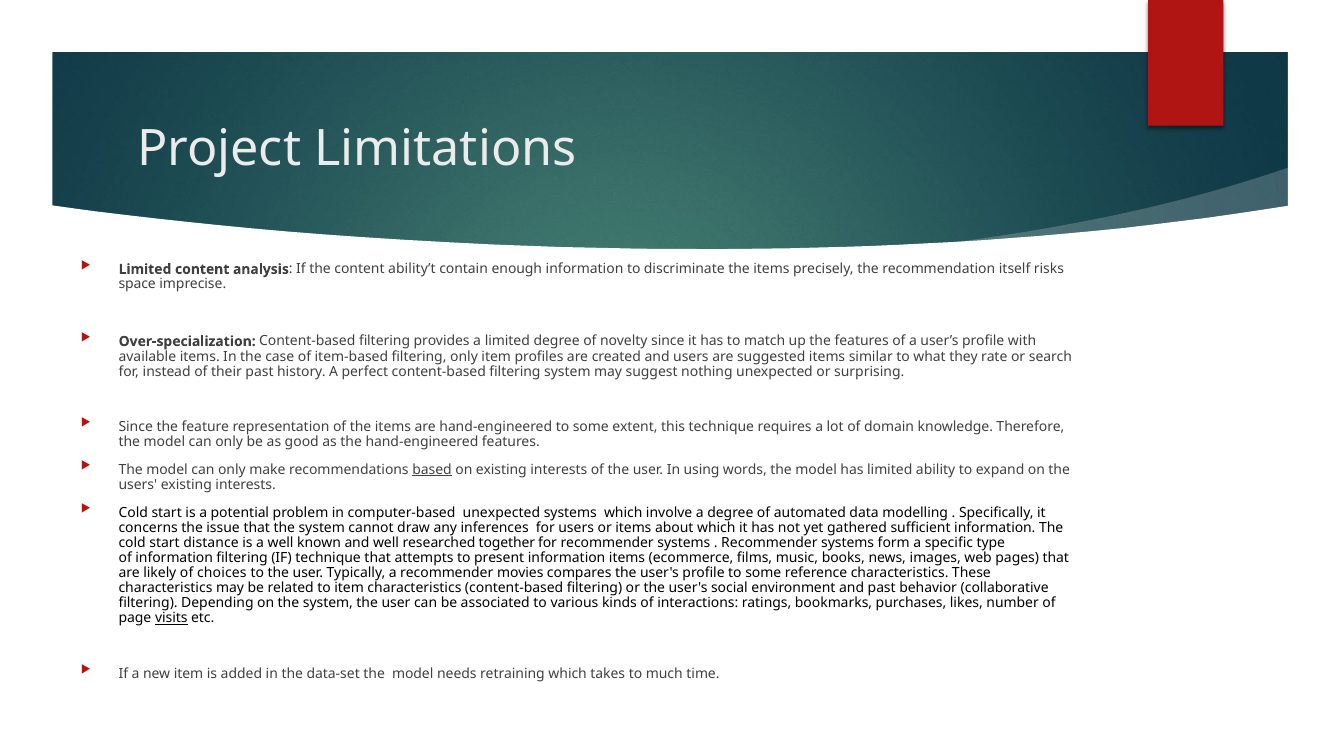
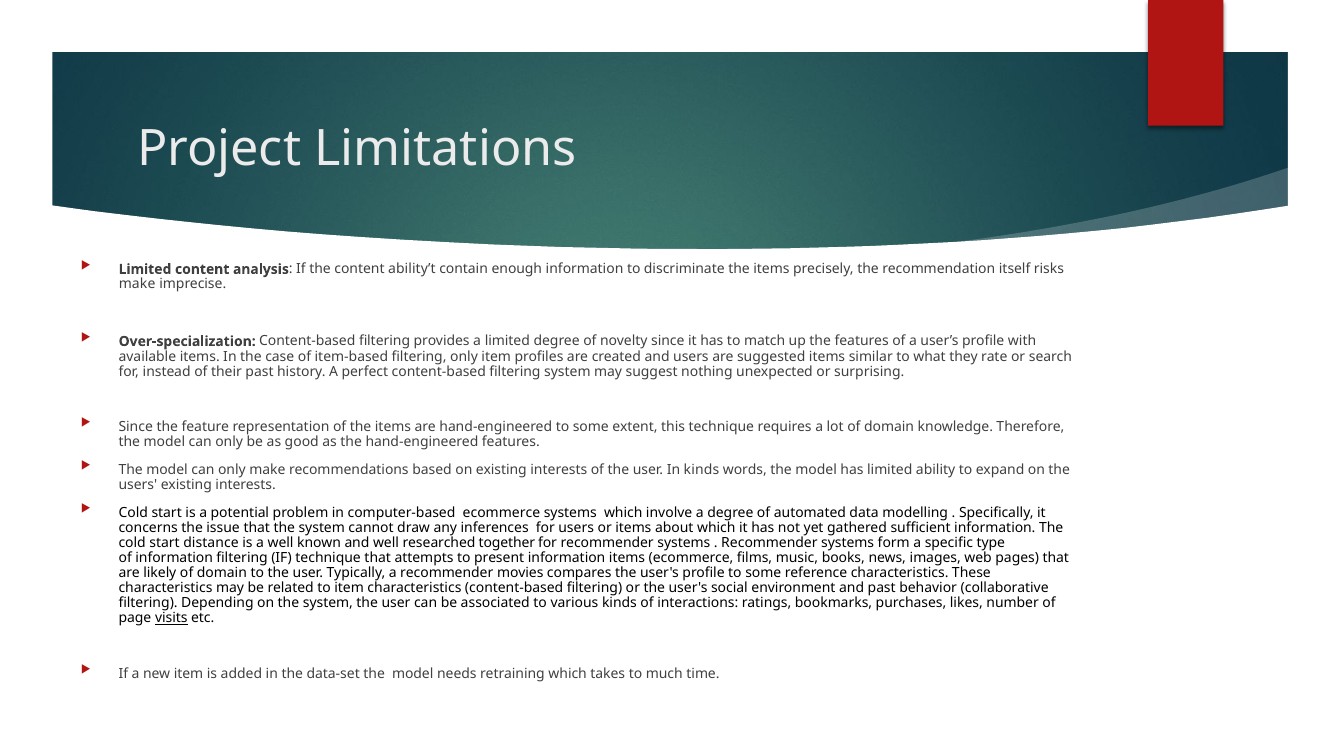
space at (137, 284): space -> make
based underline: present -> none
In using: using -> kinds
computer-based unexpected: unexpected -> ecommerce
likely of choices: choices -> domain
